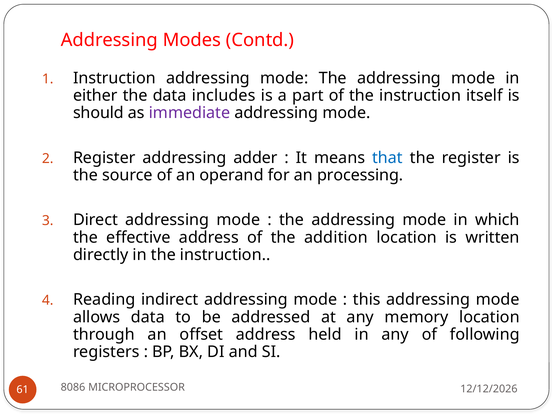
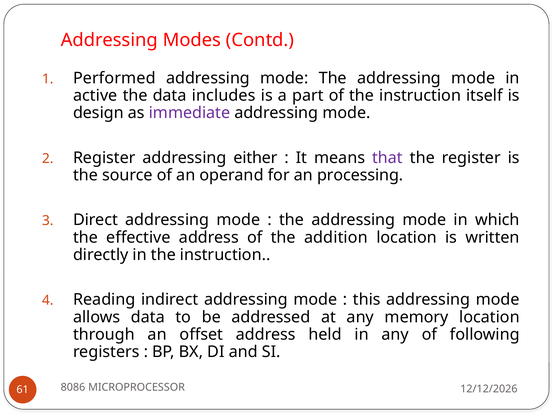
Instruction at (114, 78): Instruction -> Performed
either: either -> active
should: should -> design
adder: adder -> either
that colour: blue -> purple
